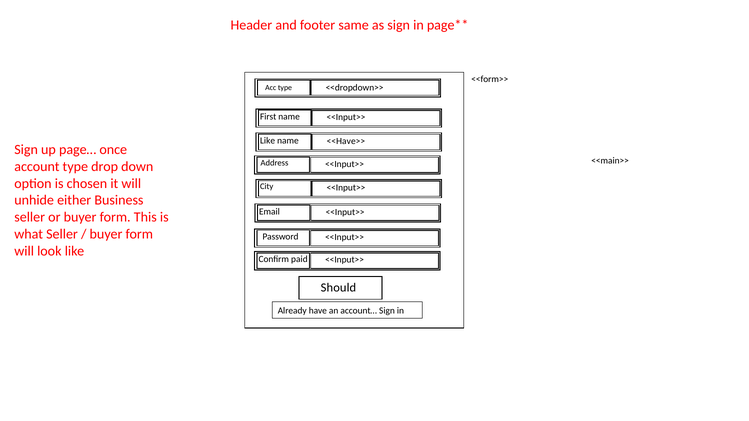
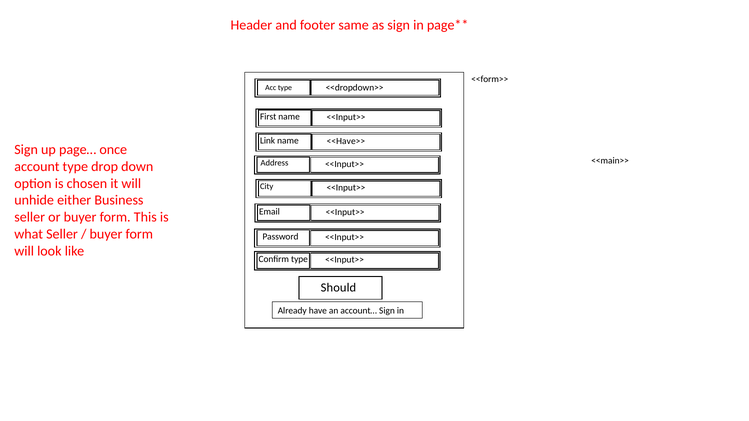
Like at (268, 141): Like -> Link
Confirm paid: paid -> type
